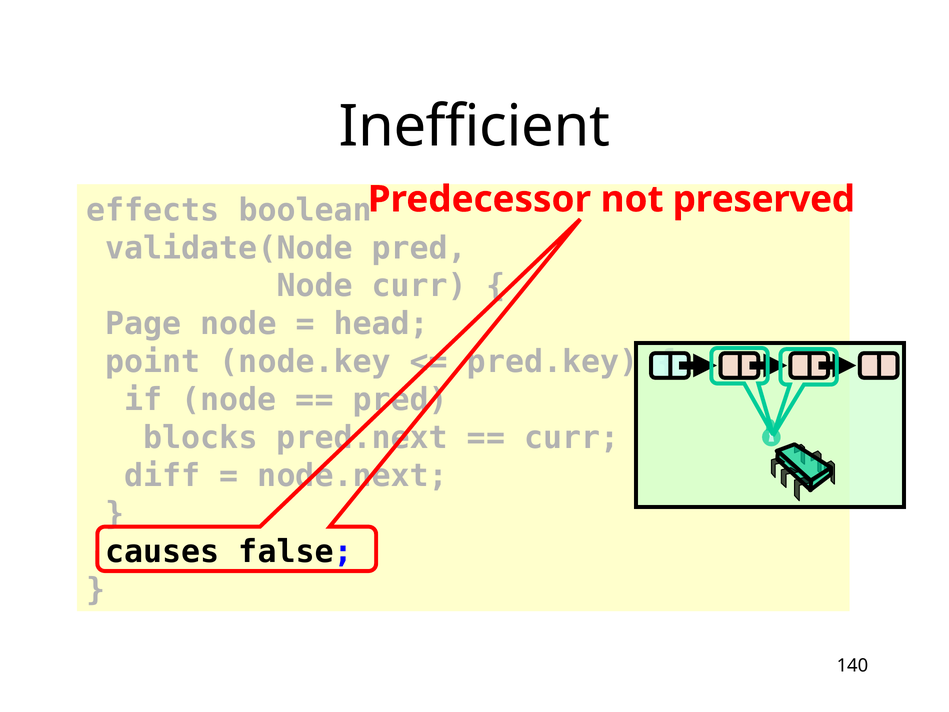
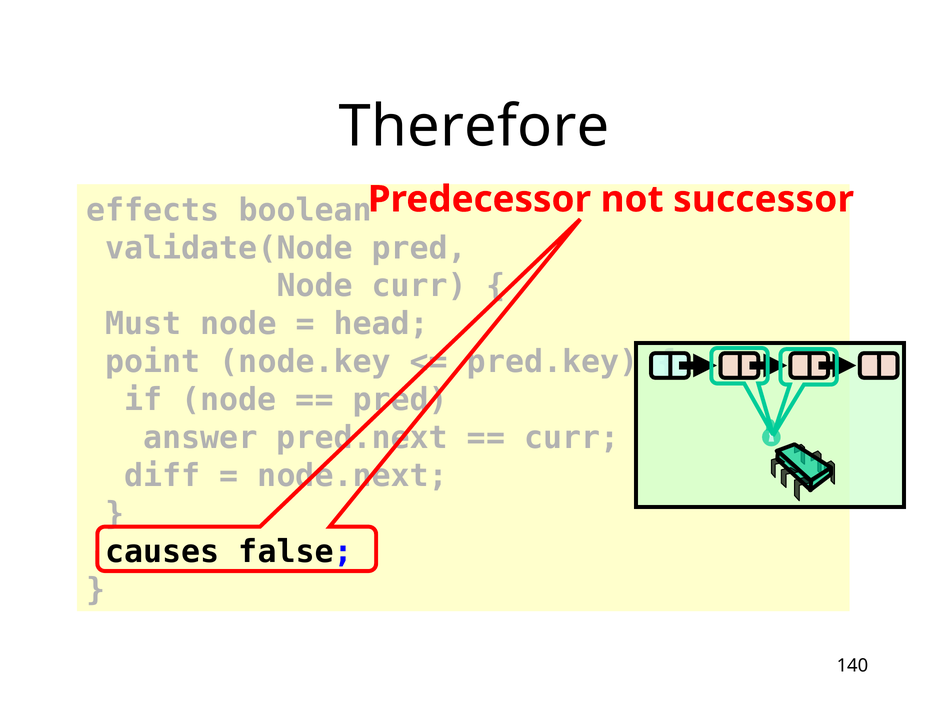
Inefficient: Inefficient -> Therefore
preserved: preserved -> successor
Page: Page -> Must
blocks: blocks -> answer
